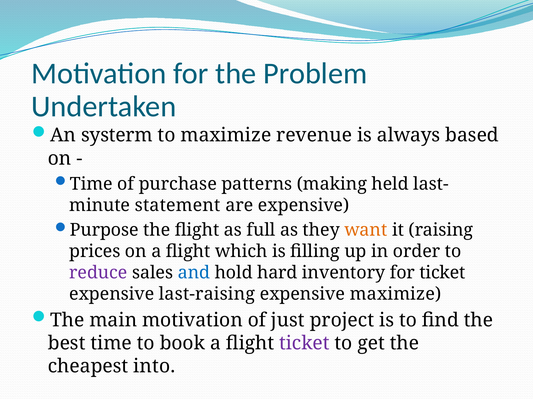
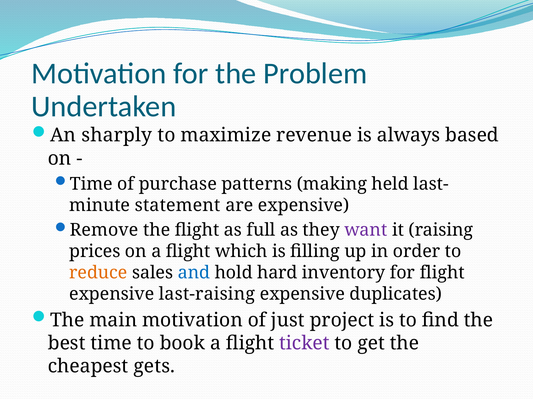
systerm: systerm -> sharply
Purpose: Purpose -> Remove
want colour: orange -> purple
reduce colour: purple -> orange
for ticket: ticket -> flight
expensive maximize: maximize -> duplicates
into: into -> gets
